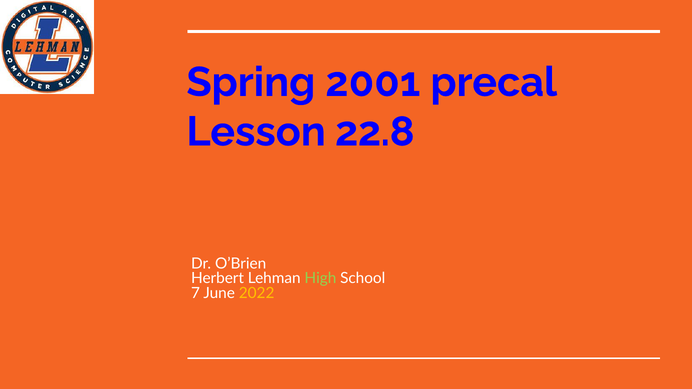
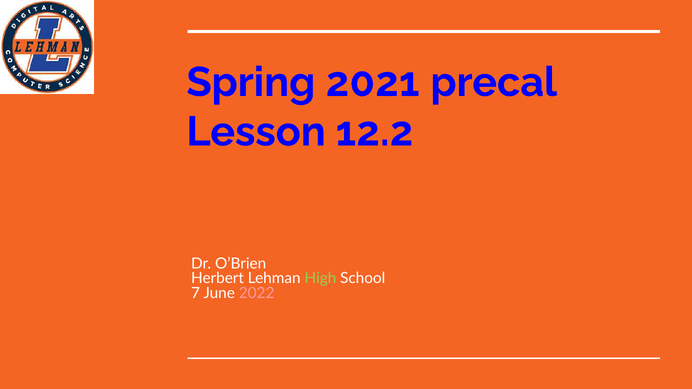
2001: 2001 -> 2021
22.8: 22.8 -> 12.2
2022 colour: yellow -> pink
